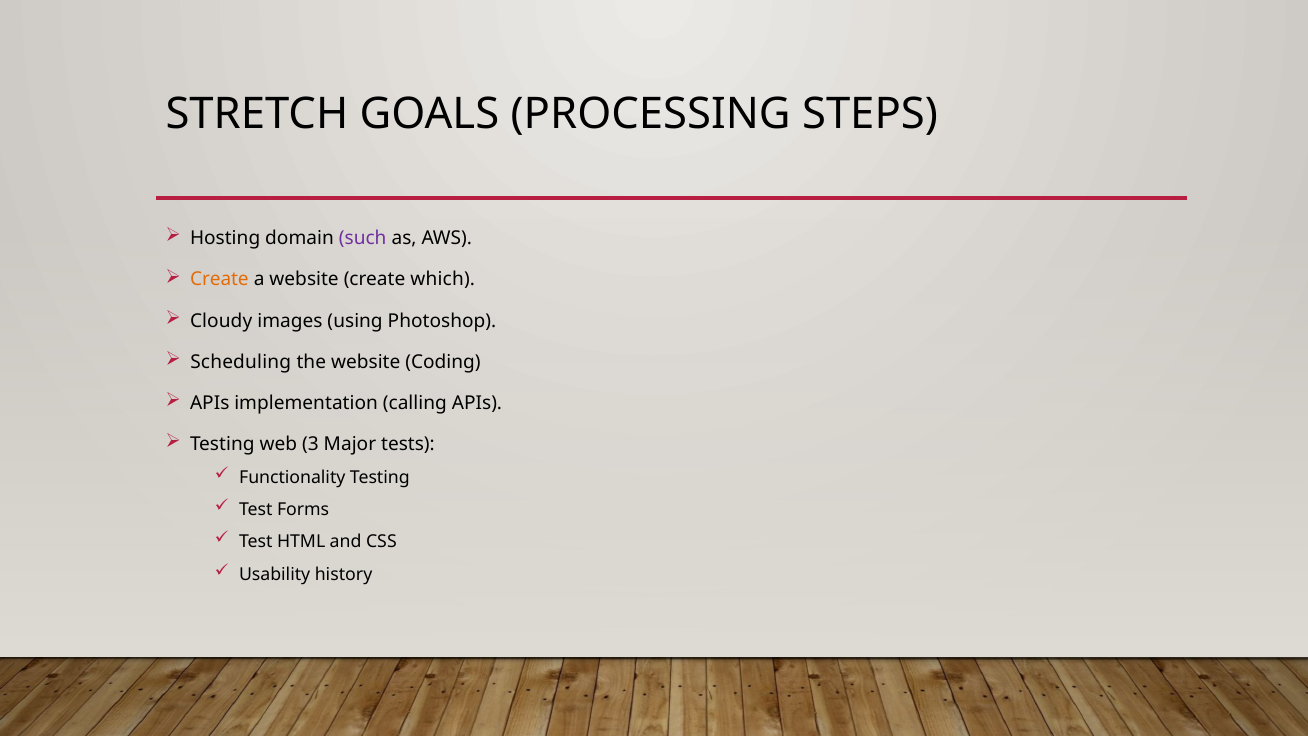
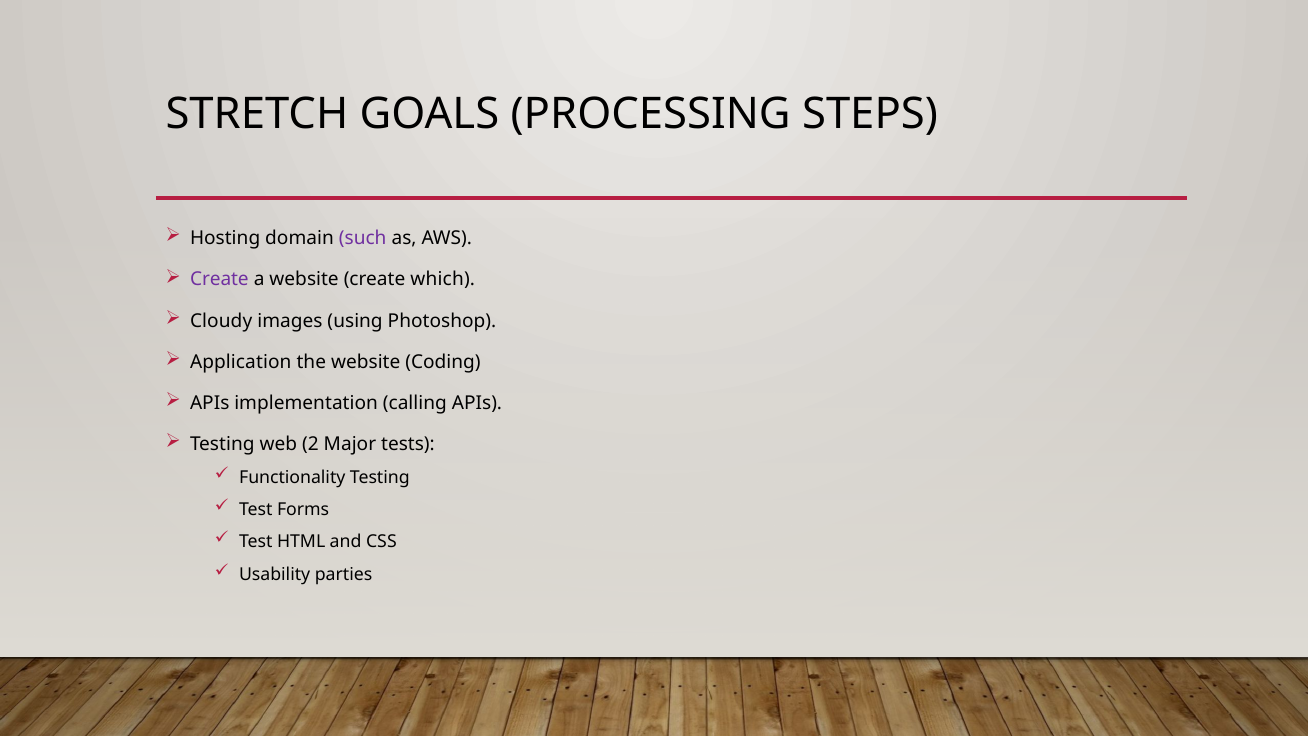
Create at (219, 280) colour: orange -> purple
Scheduling: Scheduling -> Application
3: 3 -> 2
history: history -> parties
